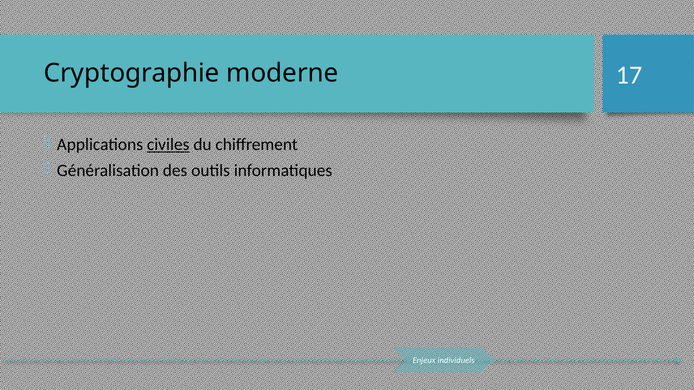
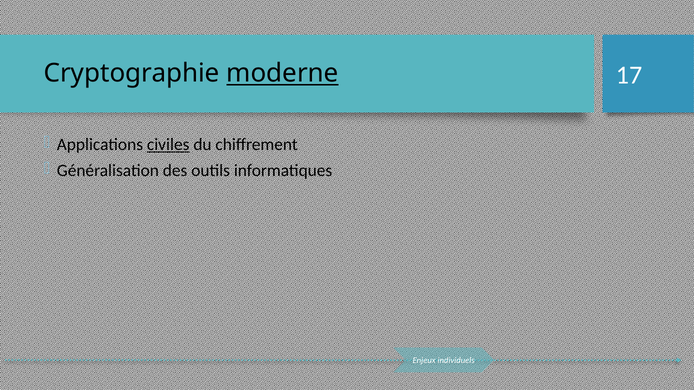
moderne underline: none -> present
